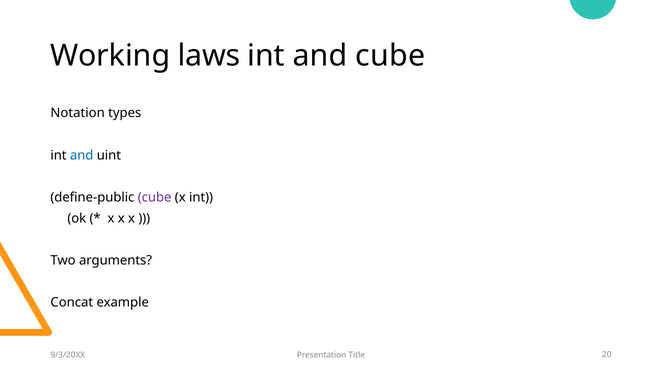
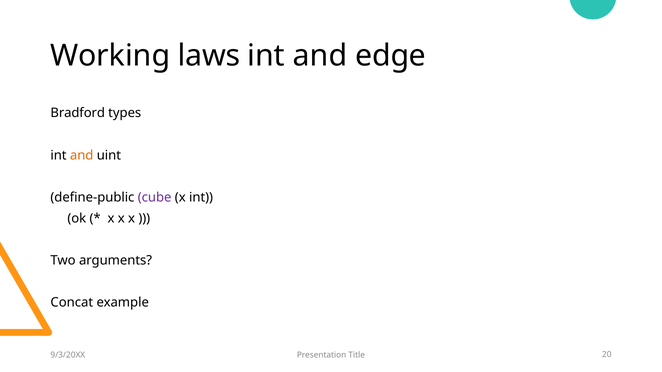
and cube: cube -> edge
Notation: Notation -> Bradford
and at (82, 155) colour: blue -> orange
